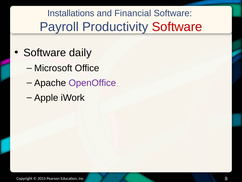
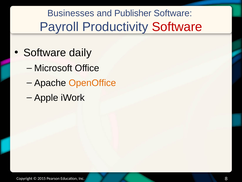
Installations: Installations -> Businesses
Financial: Financial -> Publisher
OpenOffice colour: purple -> orange
